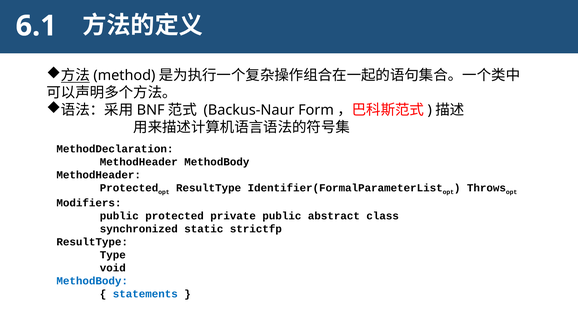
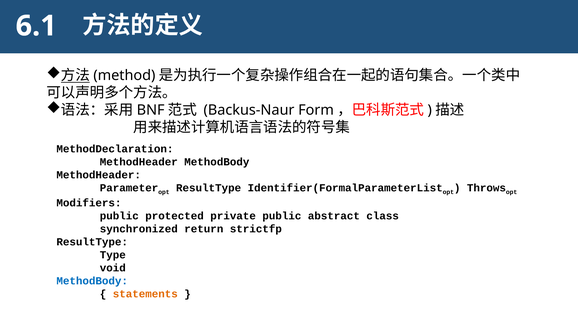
Protected at (129, 188): Protected -> Parameter
static: static -> return
statements colour: blue -> orange
